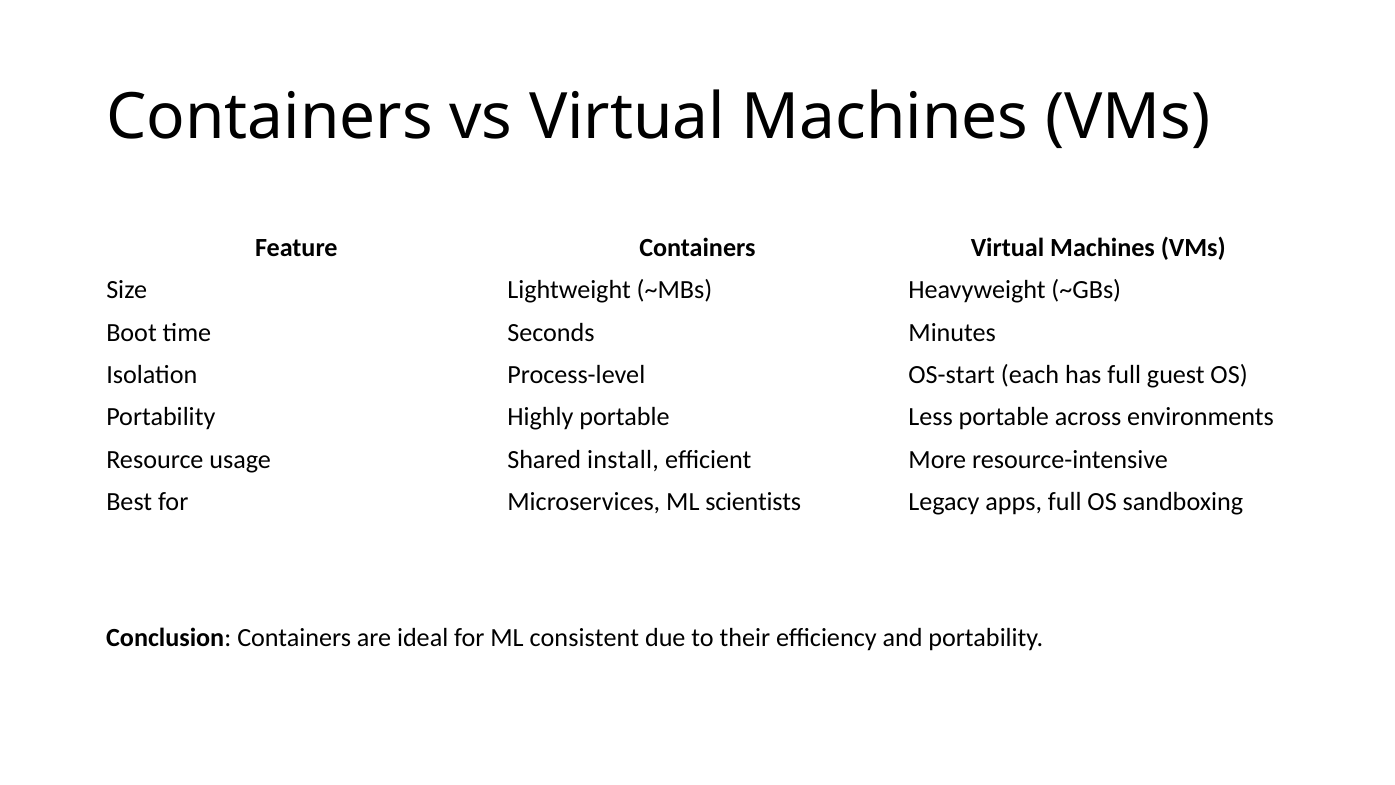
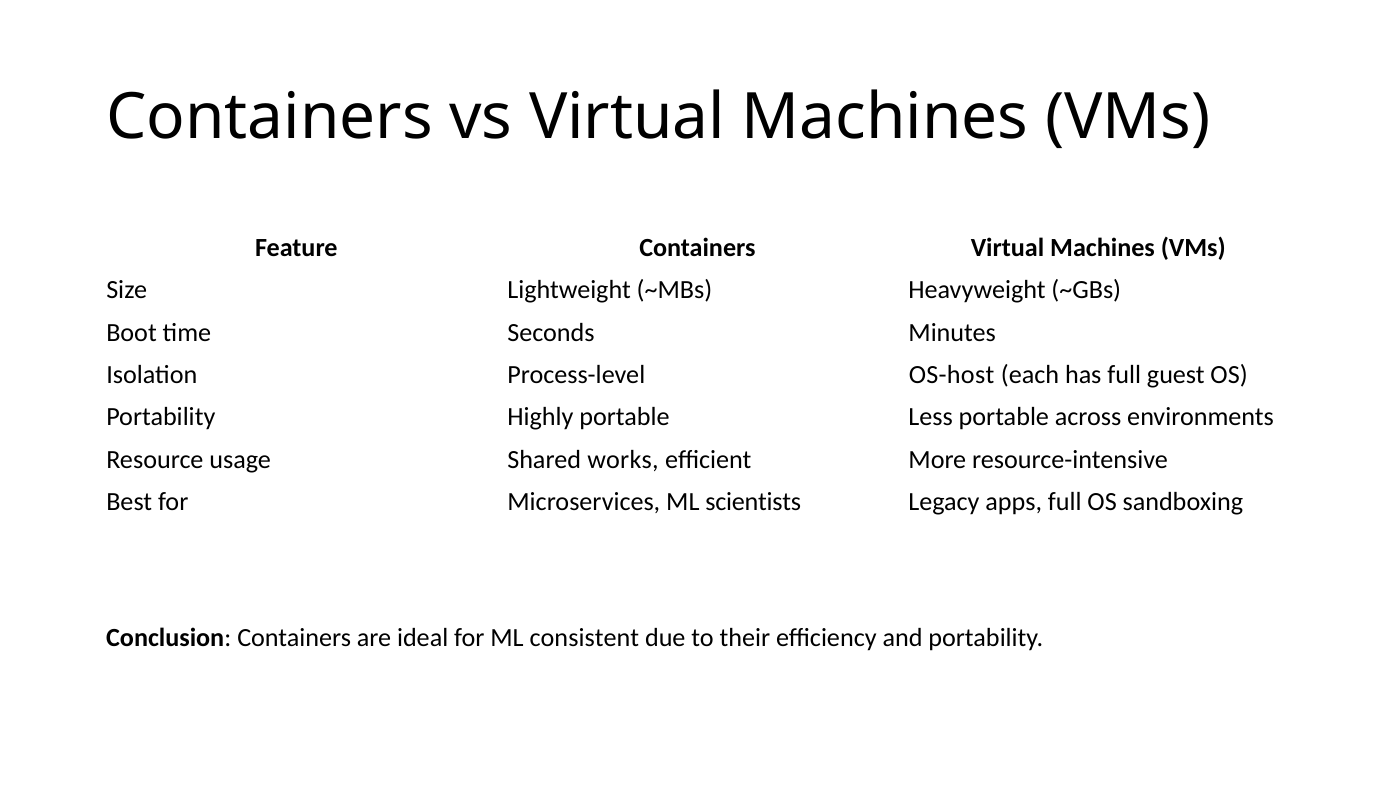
OS-start: OS-start -> OS-host
install: install -> works
